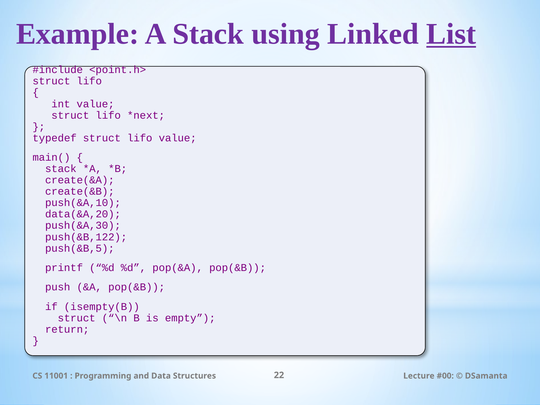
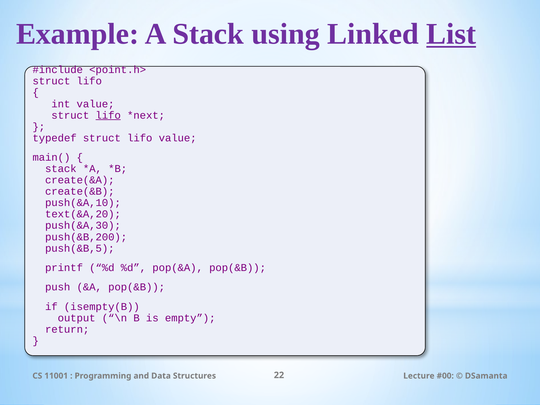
lifo at (108, 115) underline: none -> present
data(&A,20: data(&A,20 -> text(&A,20
push(&B,122: push(&B,122 -> push(&B,200
struct at (77, 318): struct -> output
